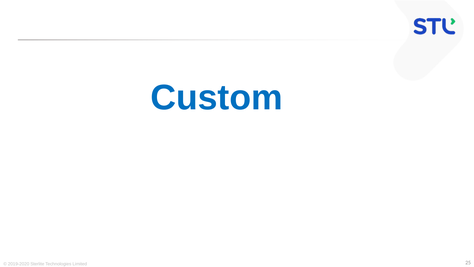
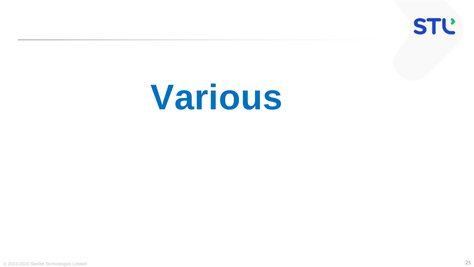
Custom: Custom -> Various
